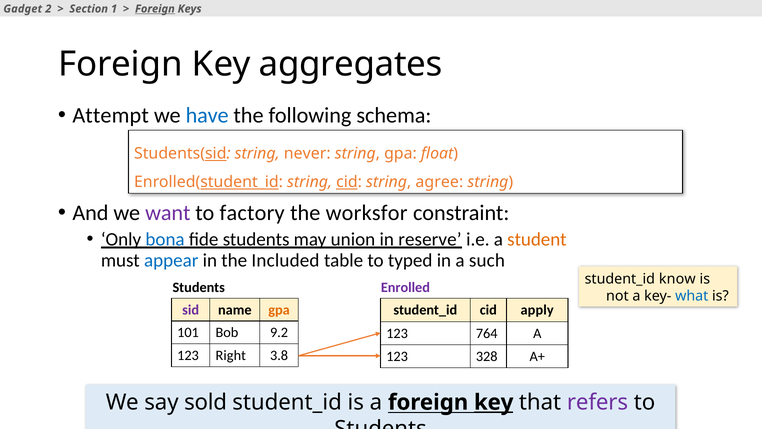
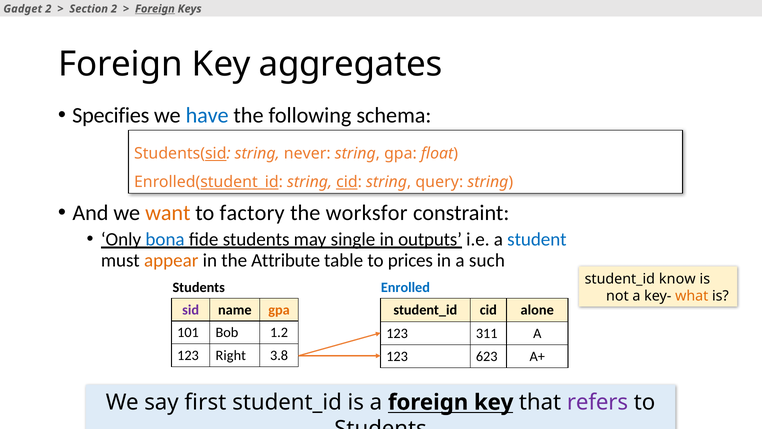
Section 1: 1 -> 2
Attempt: Attempt -> Specifies
agree: agree -> query
want colour: purple -> orange
union: union -> single
reserve: reserve -> outputs
student colour: orange -> blue
appear colour: blue -> orange
Included: Included -> Attribute
typed: typed -> prices
Enrolled colour: purple -> blue
what colour: blue -> orange
apply: apply -> alone
9.2: 9.2 -> 1.2
764: 764 -> 311
328: 328 -> 623
sold: sold -> first
key at (494, 402) underline: present -> none
